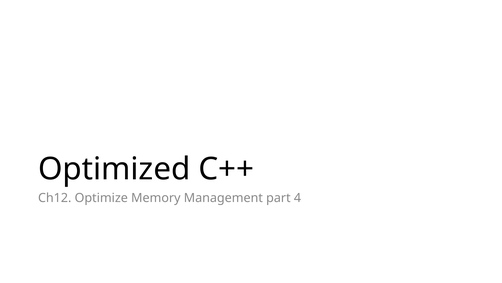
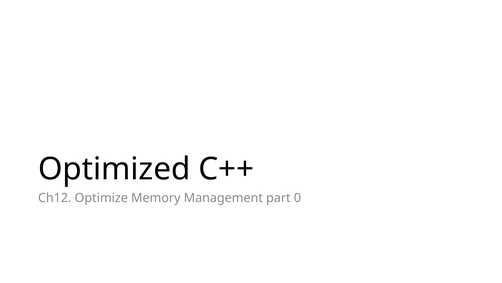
4: 4 -> 0
